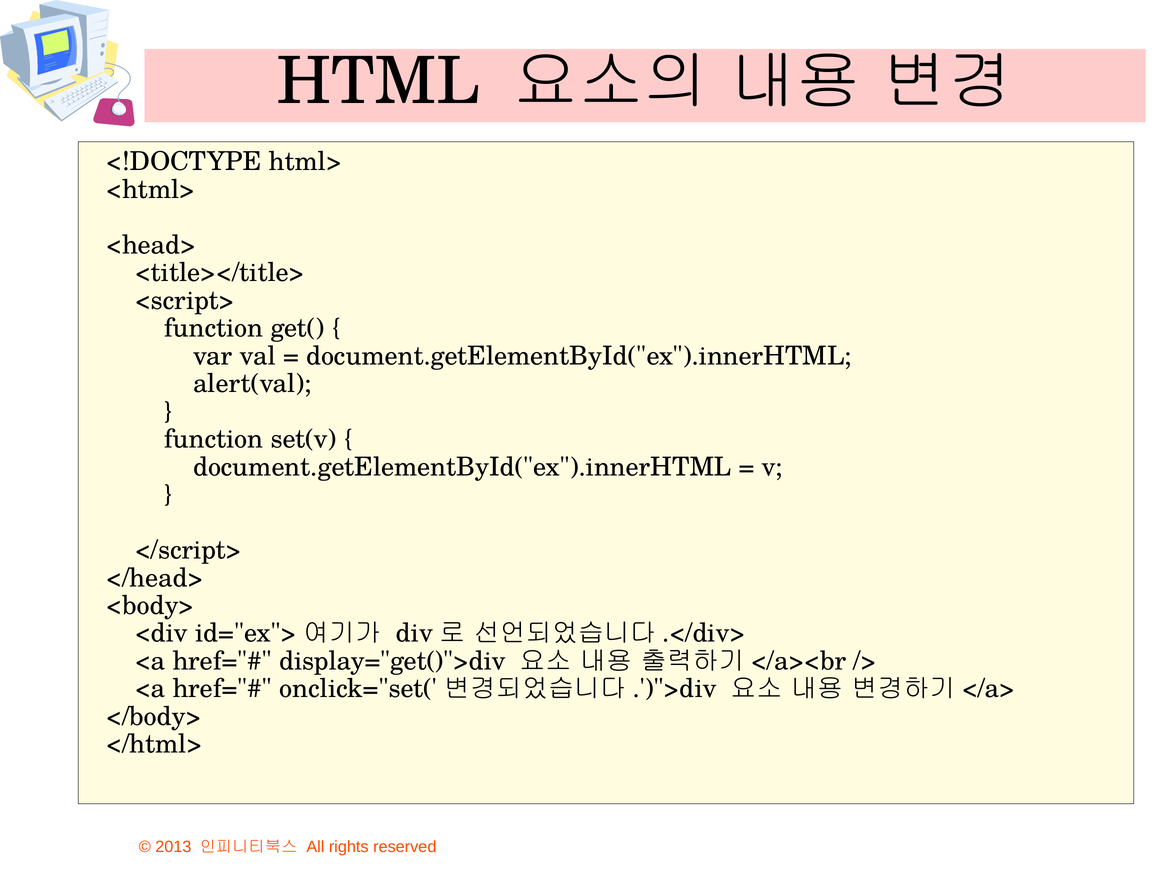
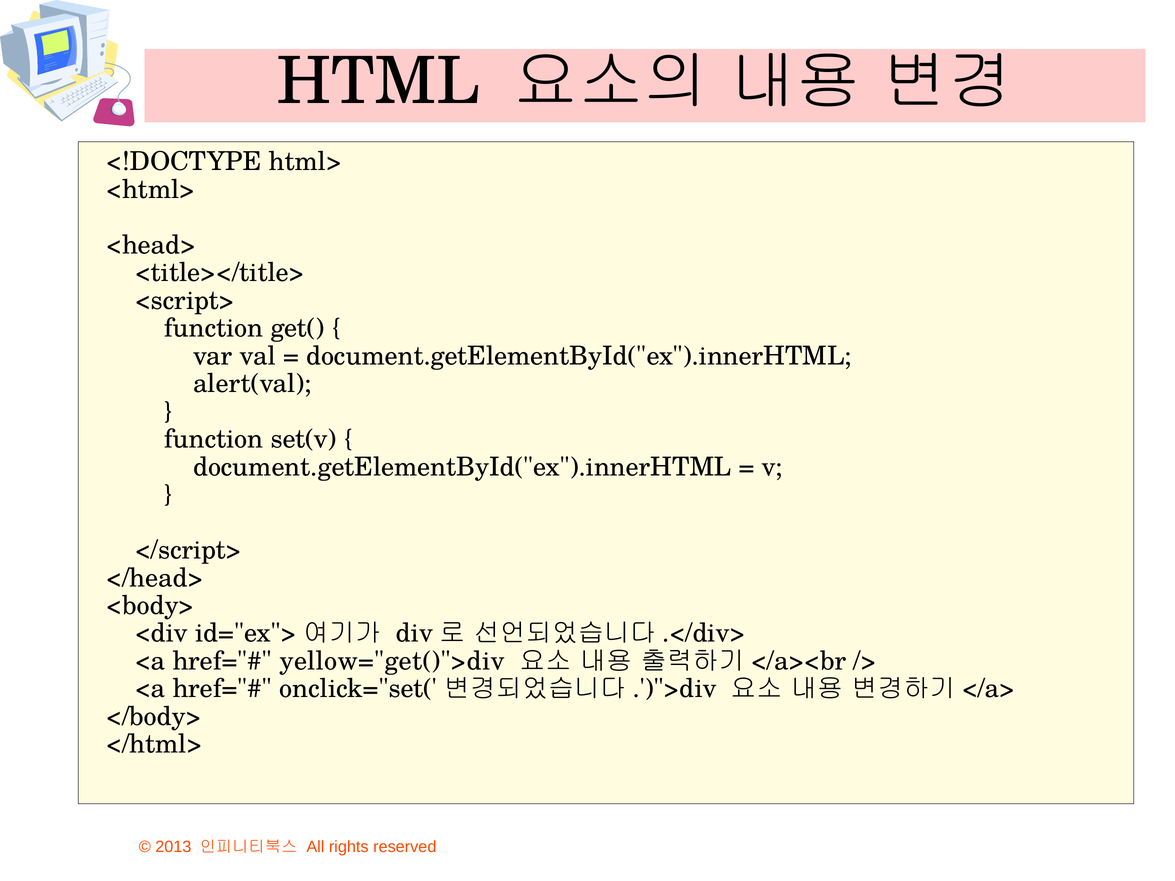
display="get()">div: display="get()">div -> yellow="get()">div
